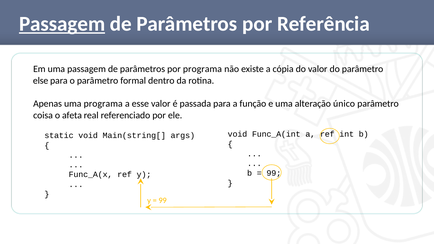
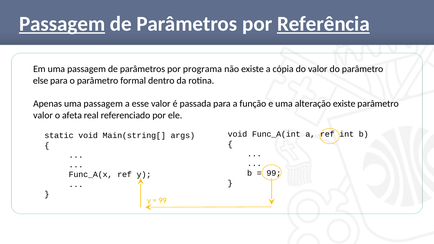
Referência underline: none -> present
Apenas uma programa: programa -> passagem
alteração único: único -> existe
coisa at (43, 115): coisa -> valor
